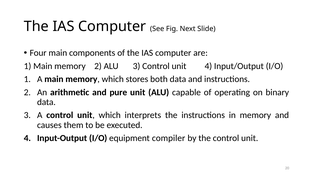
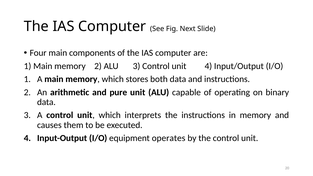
compiler: compiler -> operates
